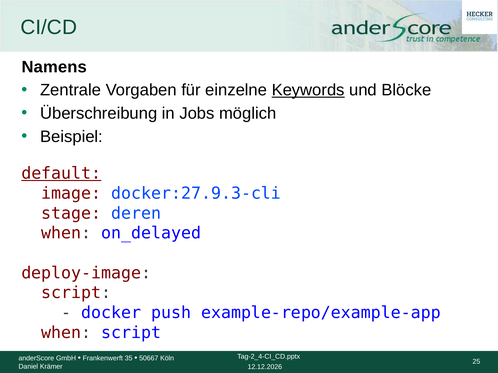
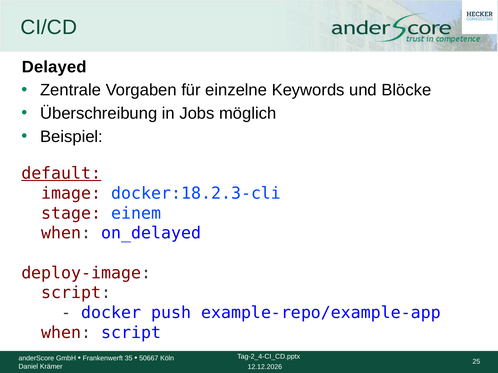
Namens: Namens -> Delayed
Keywords underline: present -> none
docker:27.9.3-cli: docker:27.9.3-cli -> docker:18.2.3-cli
deren: deren -> einem
